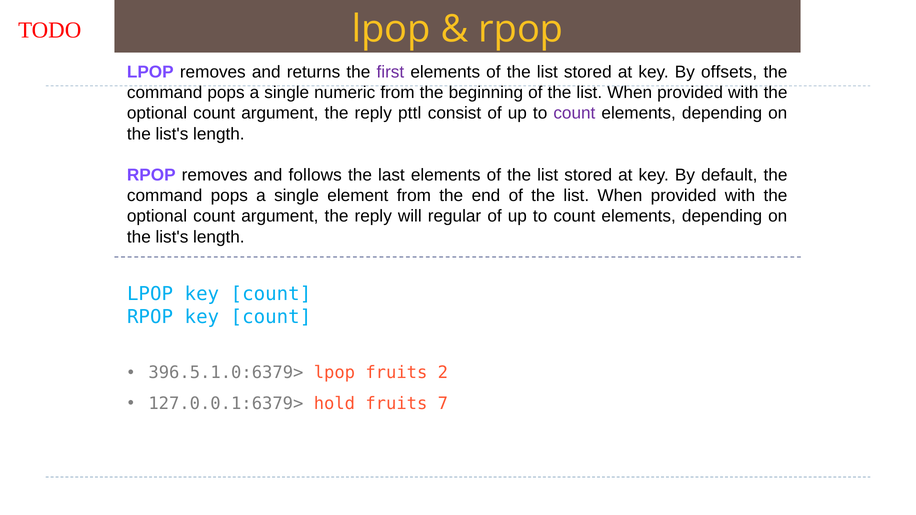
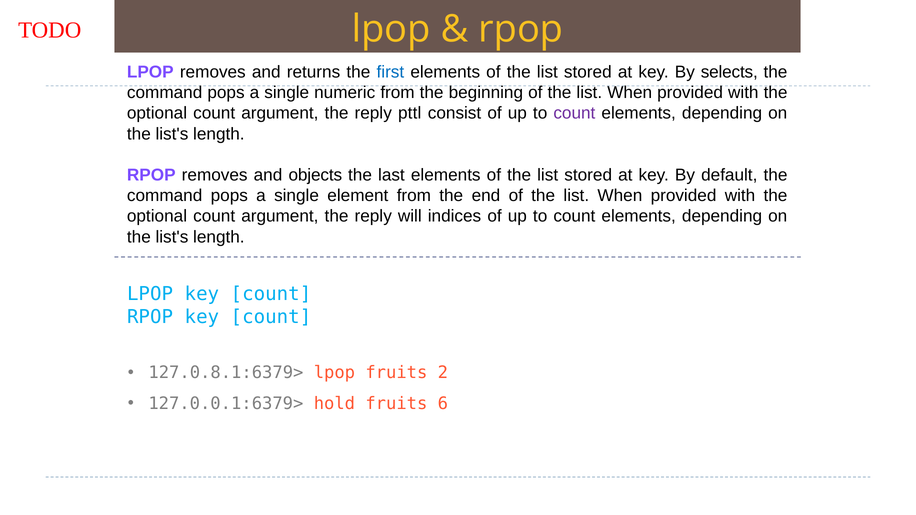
first colour: purple -> blue
offsets: offsets -> selects
follows: follows -> objects
regular: regular -> indices
396.5.1.0:6379>: 396.5.1.0:6379> -> 127.0.8.1:6379>
7: 7 -> 6
